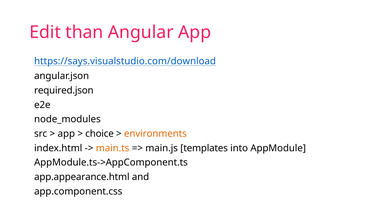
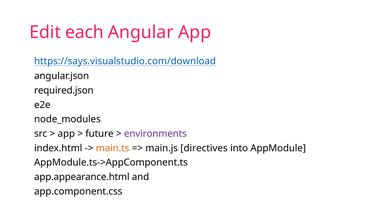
than: than -> each
choice: choice -> future
environments colour: orange -> purple
templates: templates -> directives
